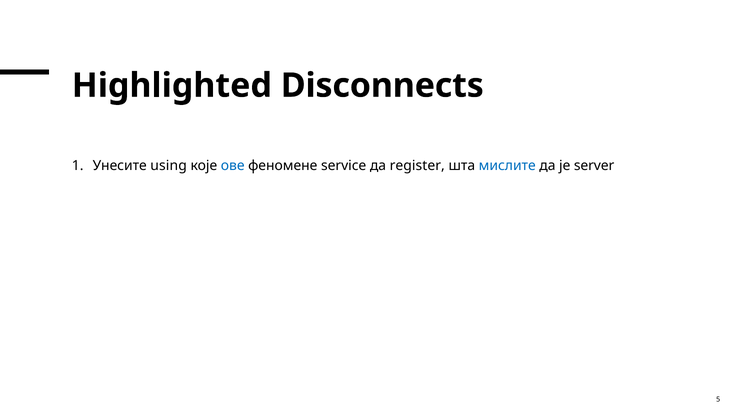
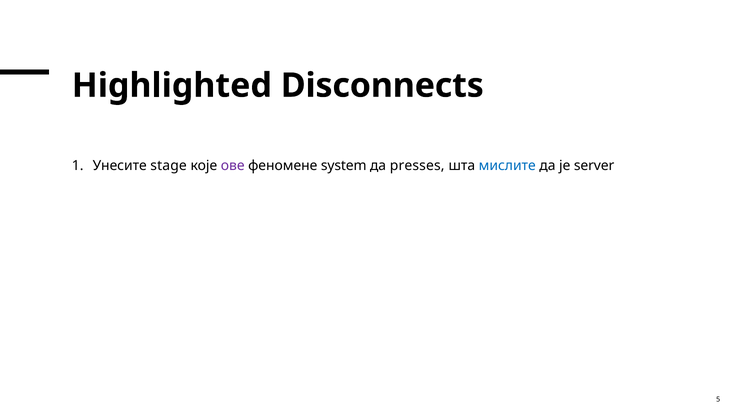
using: using -> stage
ове colour: blue -> purple
service: service -> system
register: register -> presses
